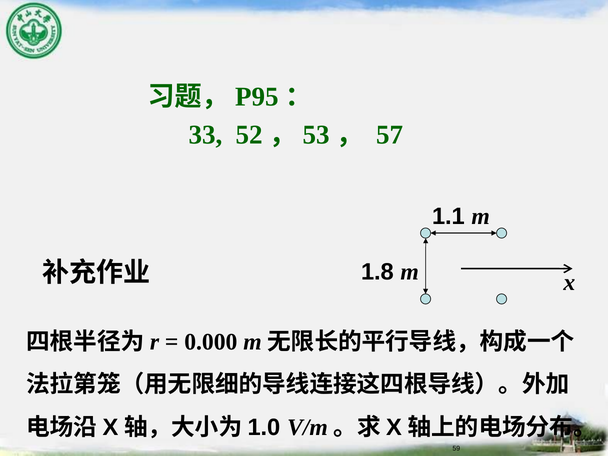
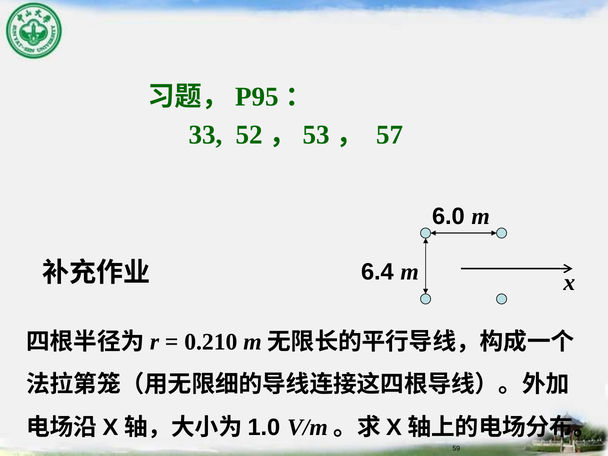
1.1: 1.1 -> 6.0
1.8: 1.8 -> 6.4
0.000: 0.000 -> 0.210
